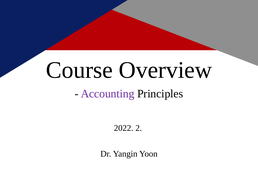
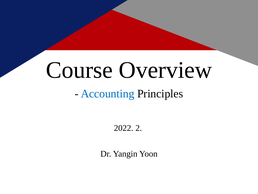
Accounting colour: purple -> blue
